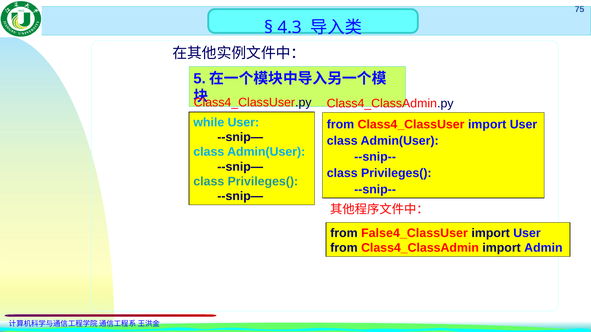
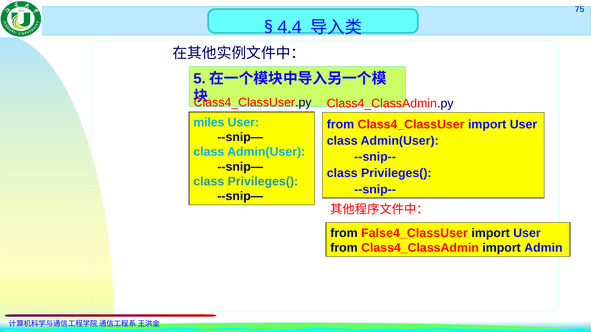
4.3: 4.3 -> 4.4
while: while -> miles
